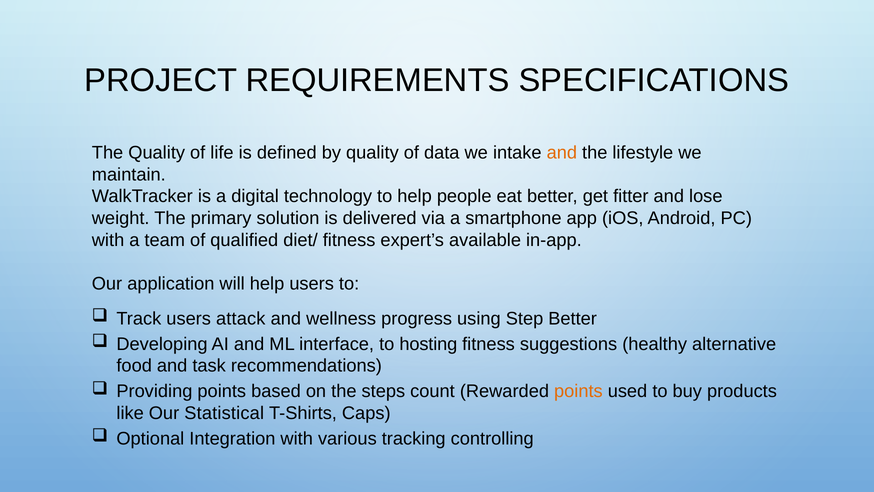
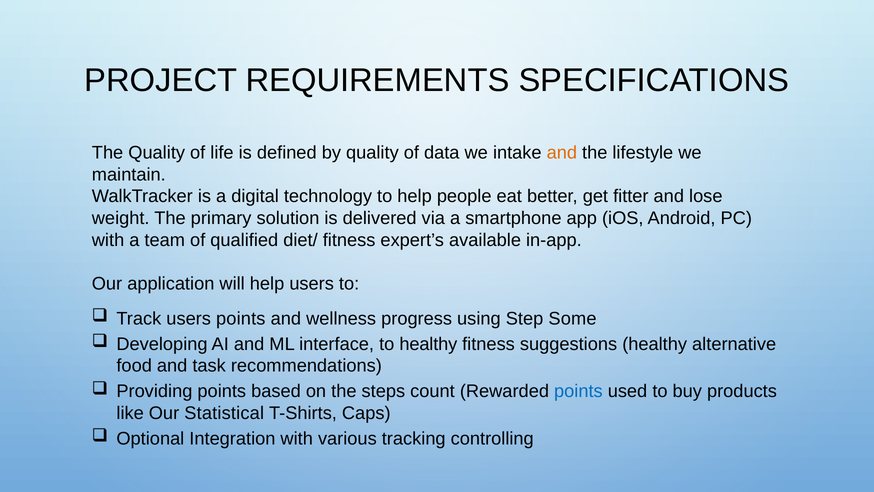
users attack: attack -> points
Step Better: Better -> Some
to hosting: hosting -> healthy
points at (578, 391) colour: orange -> blue
